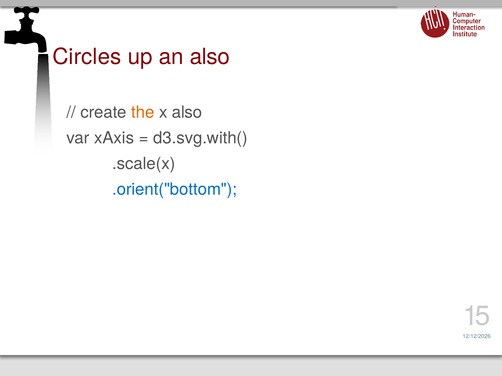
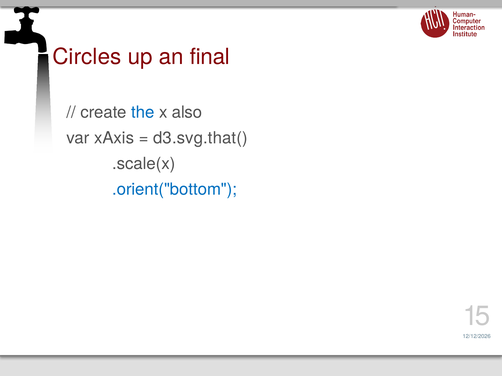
an also: also -> final
the colour: orange -> blue
d3.svg.with(: d3.svg.with( -> d3.svg.that(
